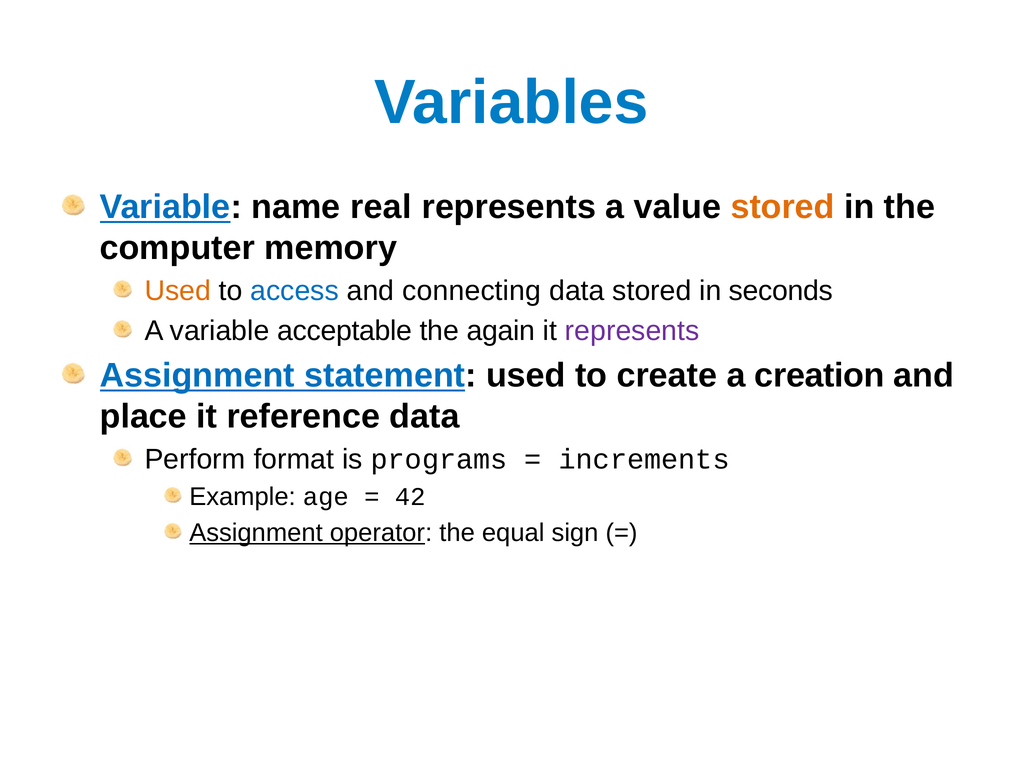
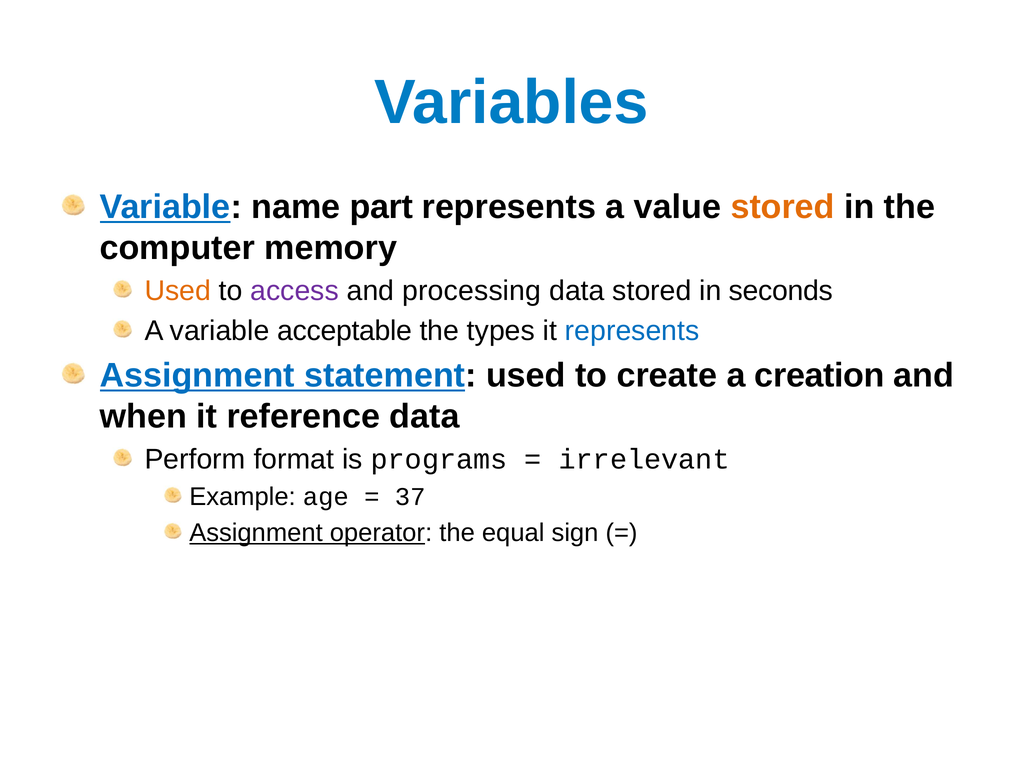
real: real -> part
access colour: blue -> purple
connecting: connecting -> processing
again: again -> types
represents at (632, 331) colour: purple -> blue
place: place -> when
increments: increments -> irrelevant
42: 42 -> 37
